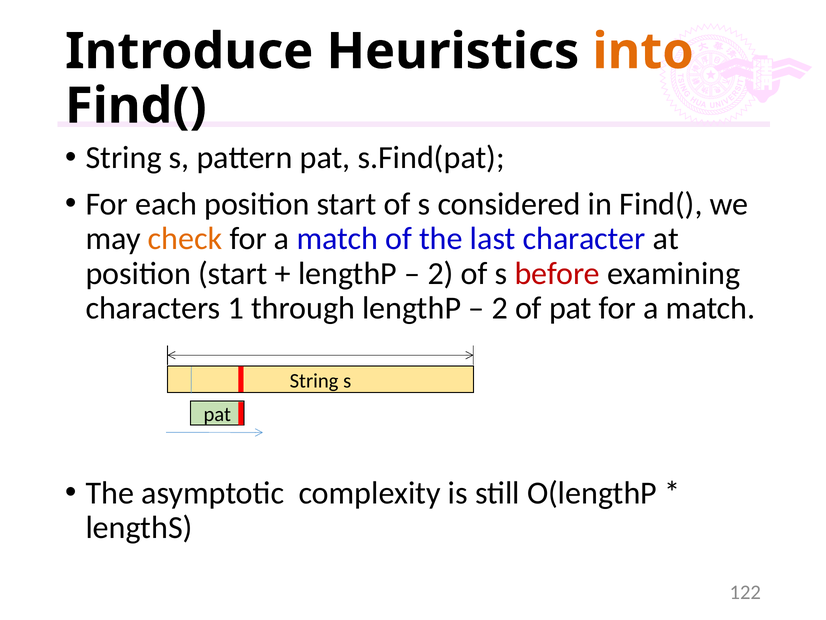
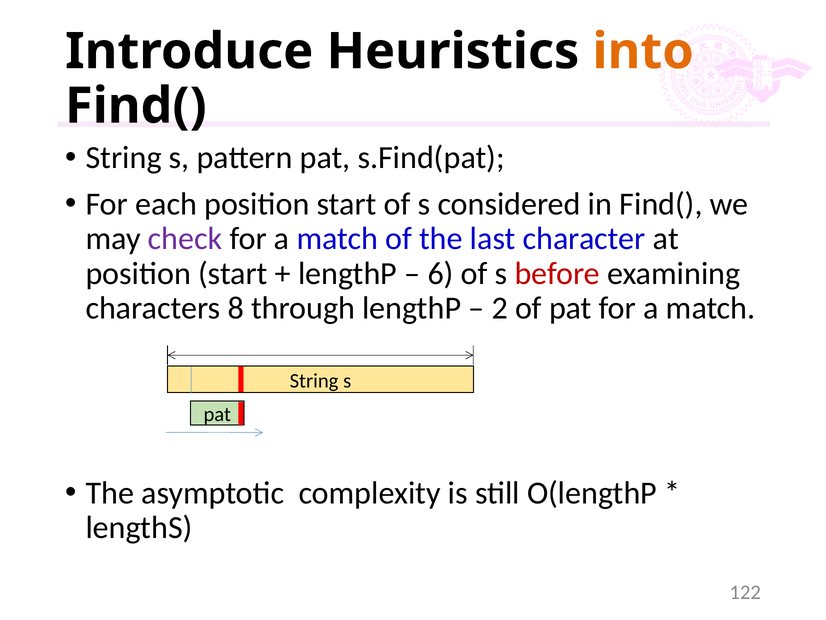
check colour: orange -> purple
2 at (440, 273): 2 -> 6
1: 1 -> 8
